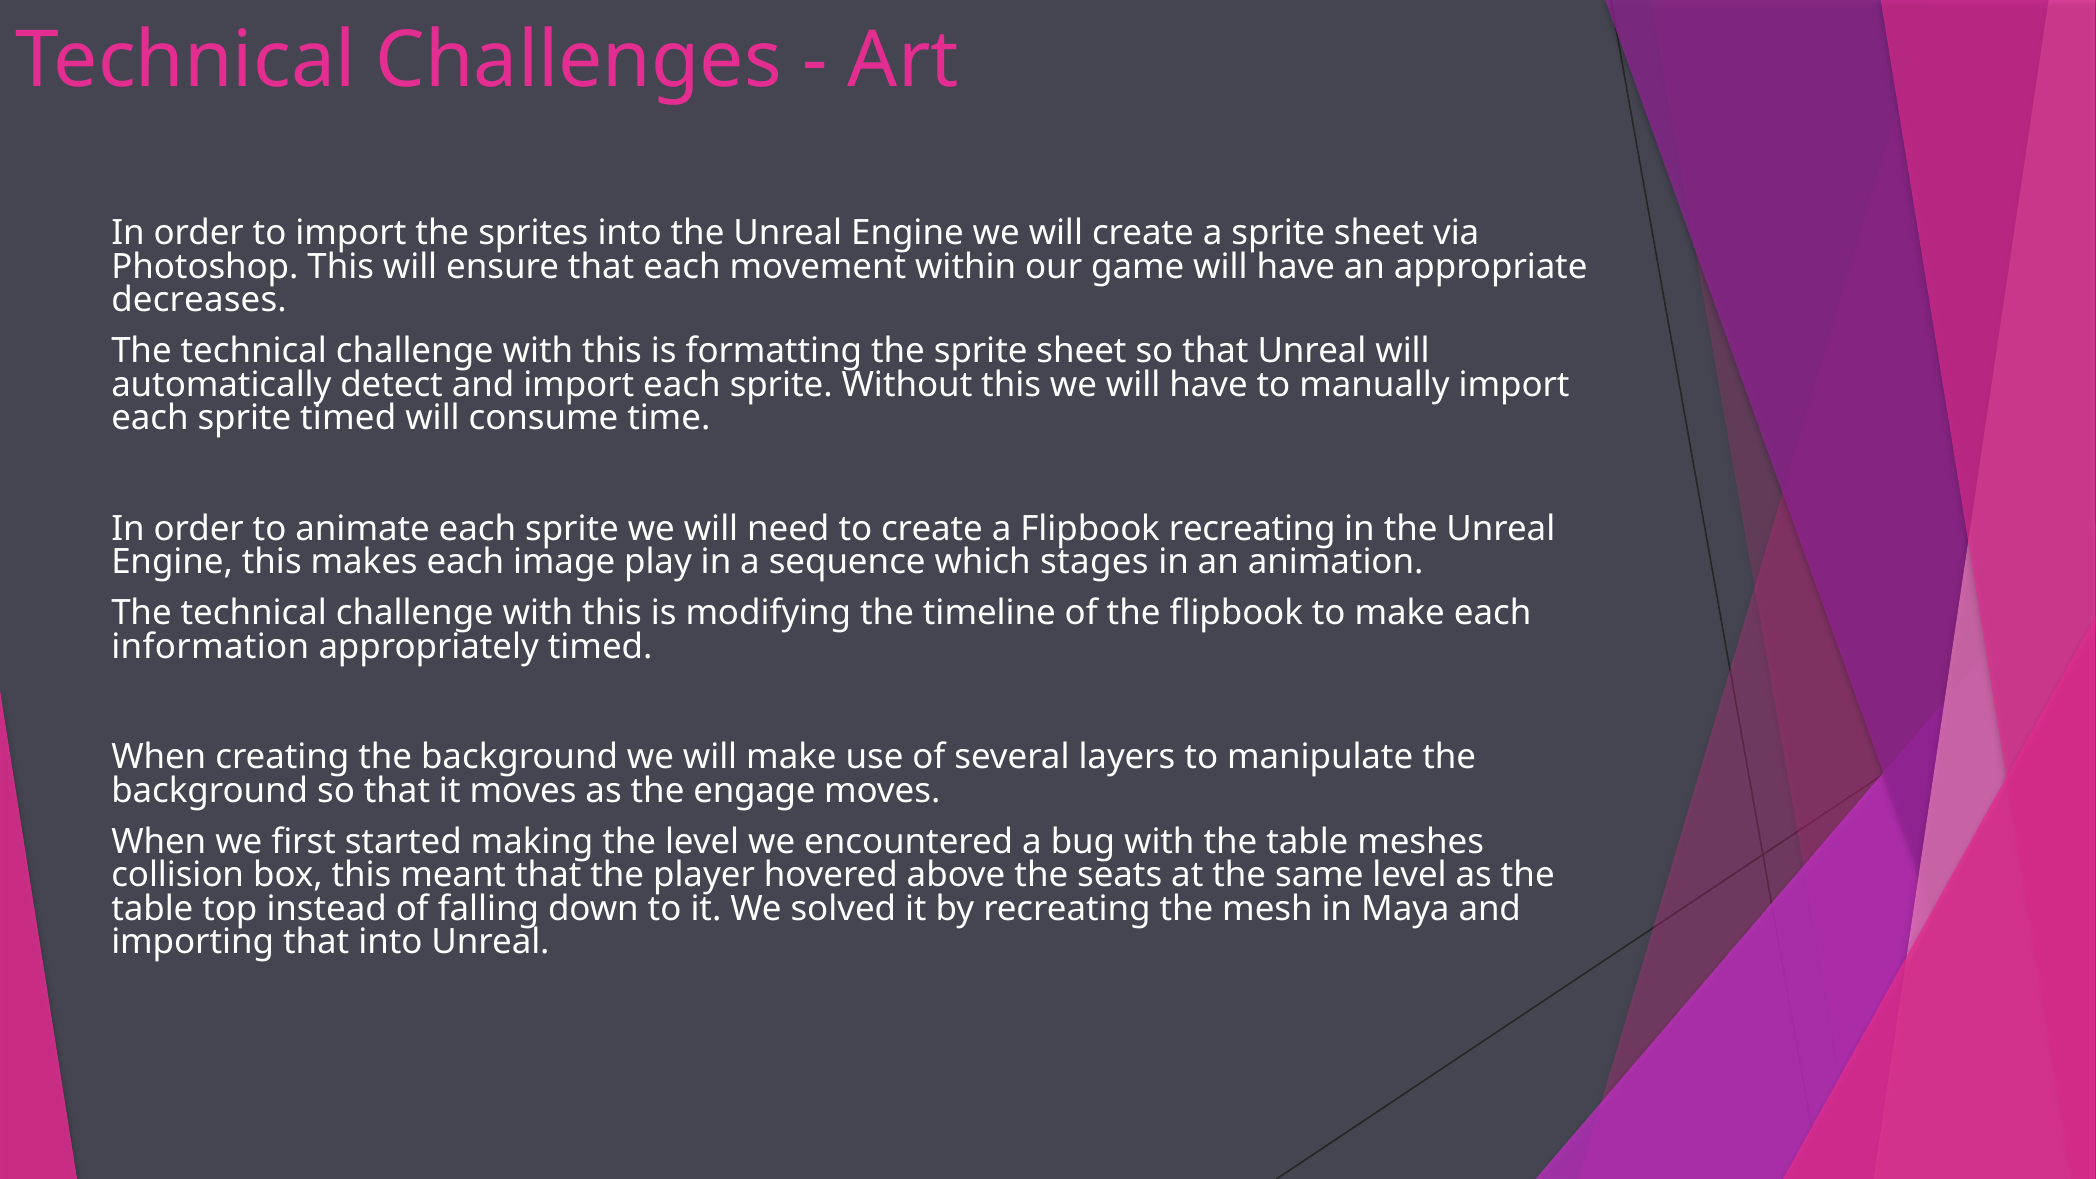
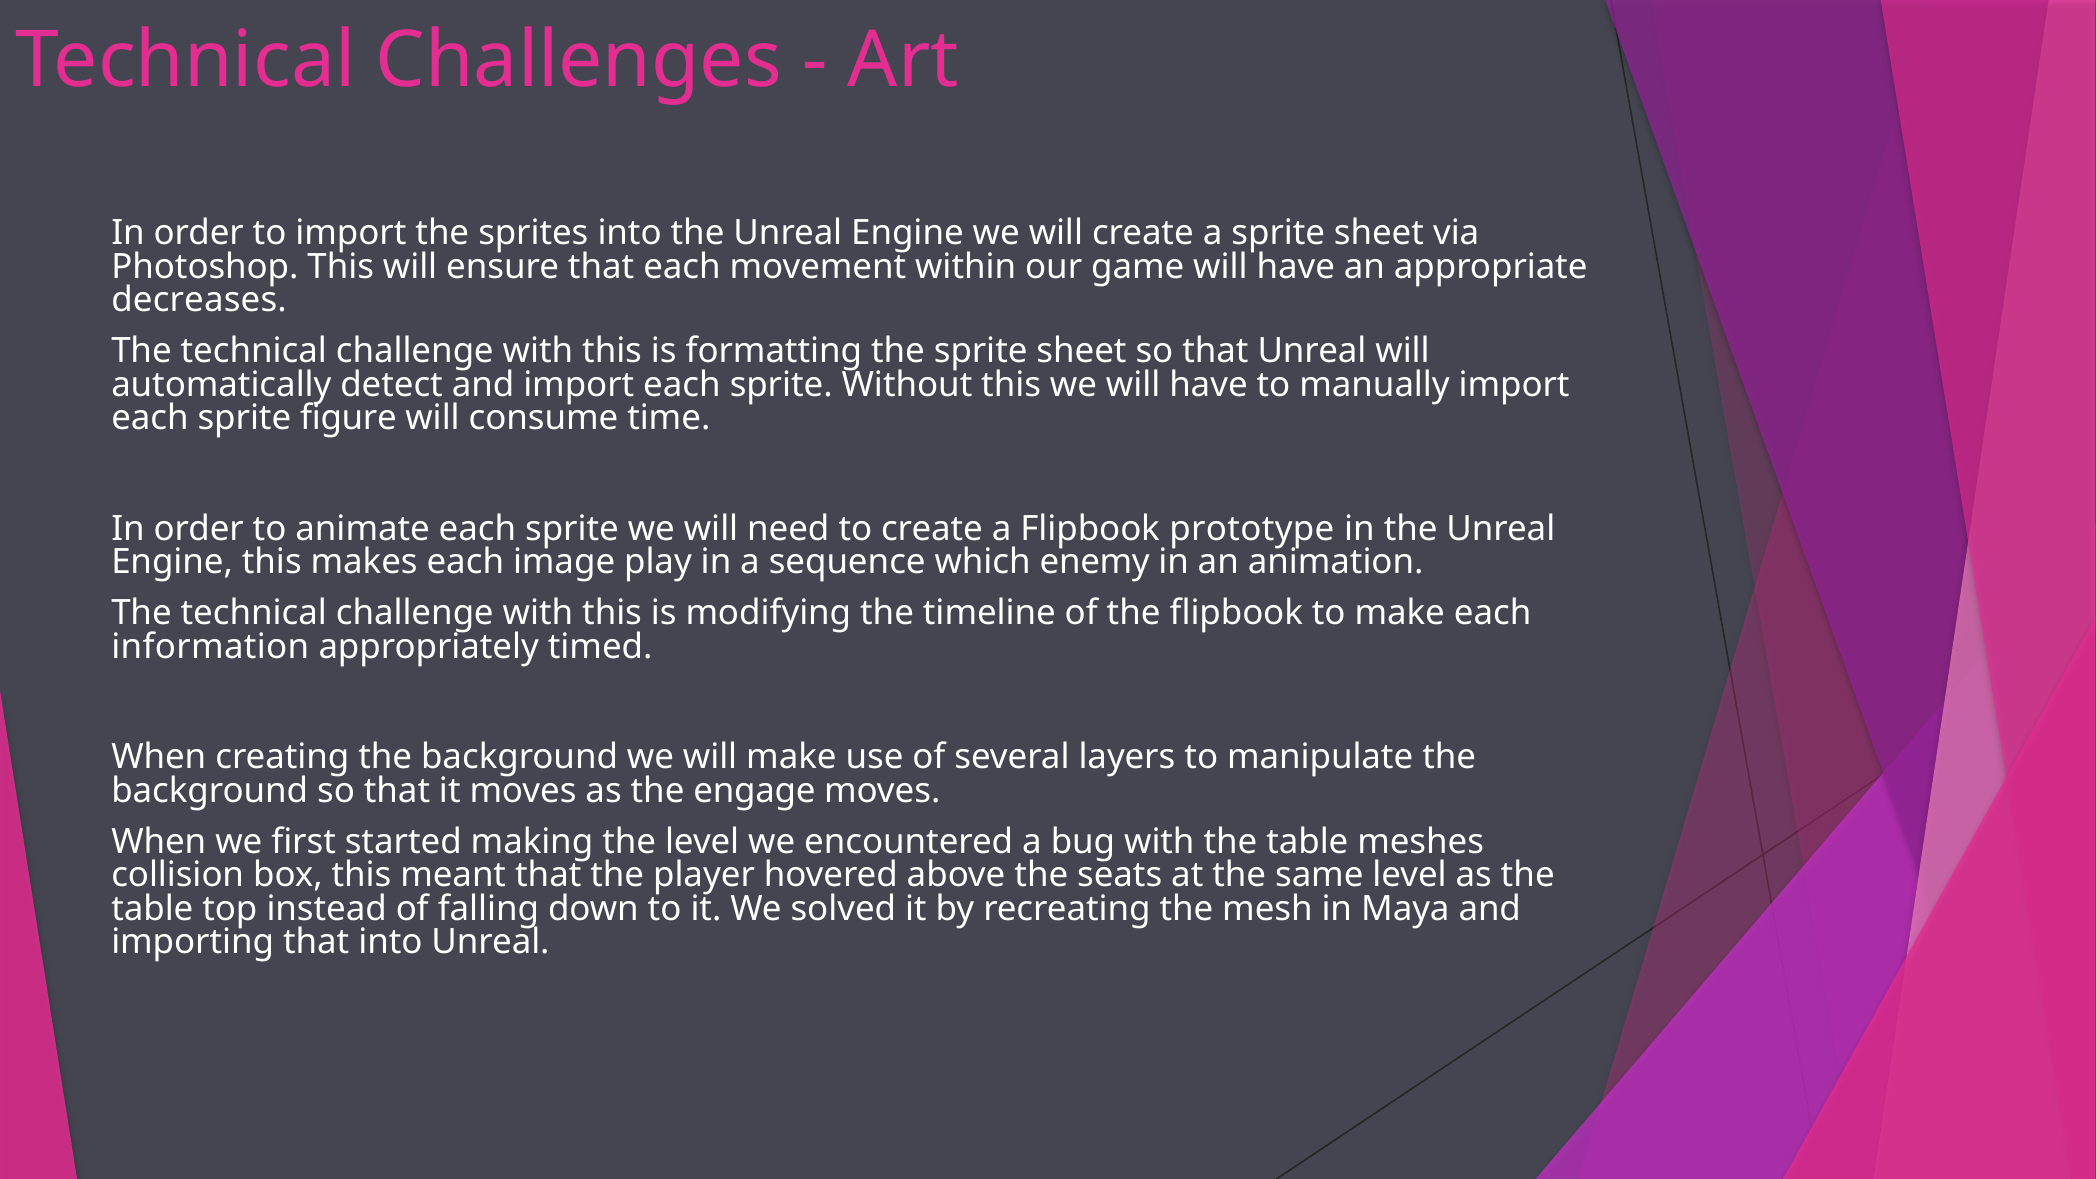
sprite timed: timed -> figure
Flipbook recreating: recreating -> prototype
stages: stages -> enemy
